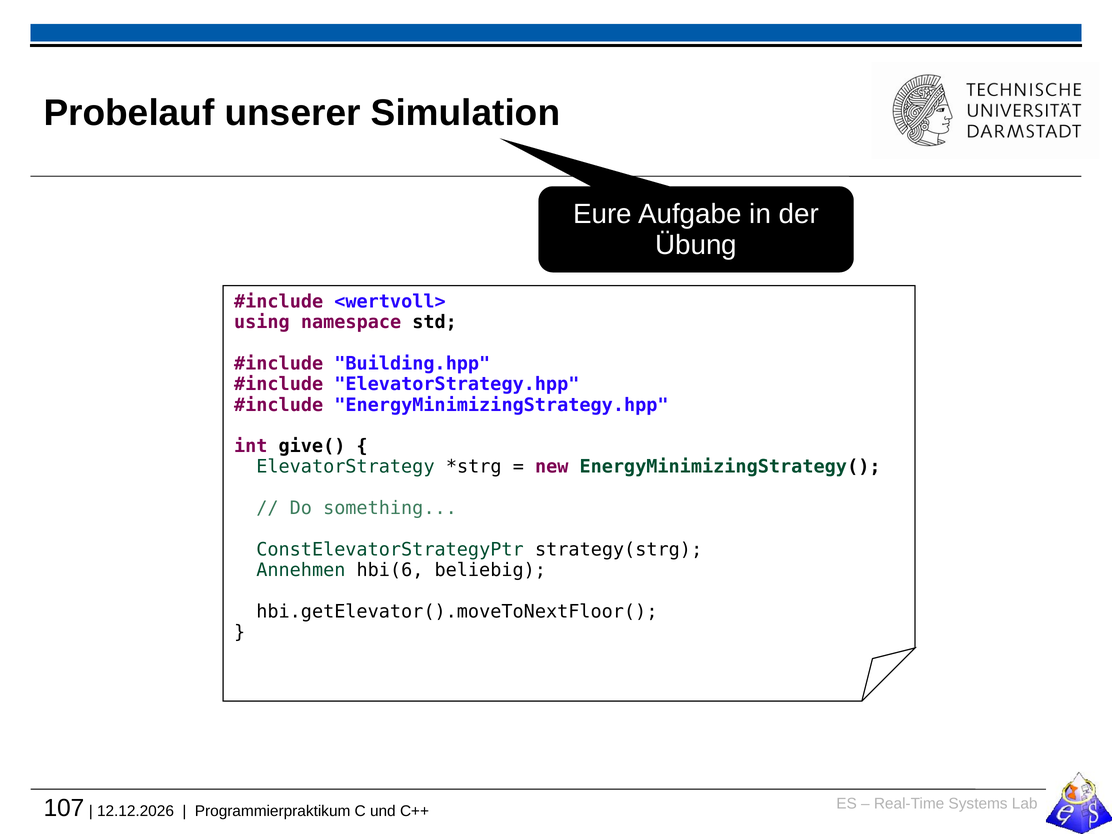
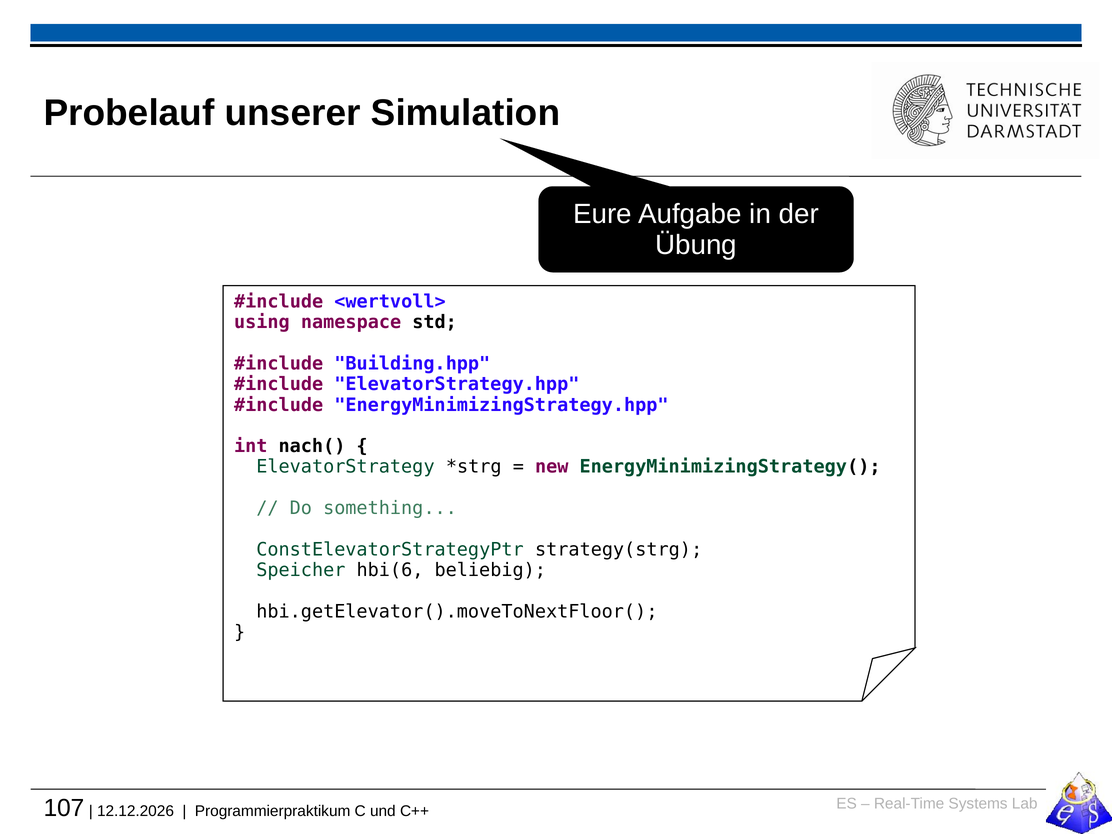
give(: give( -> nach(
Annehmen: Annehmen -> Speicher
